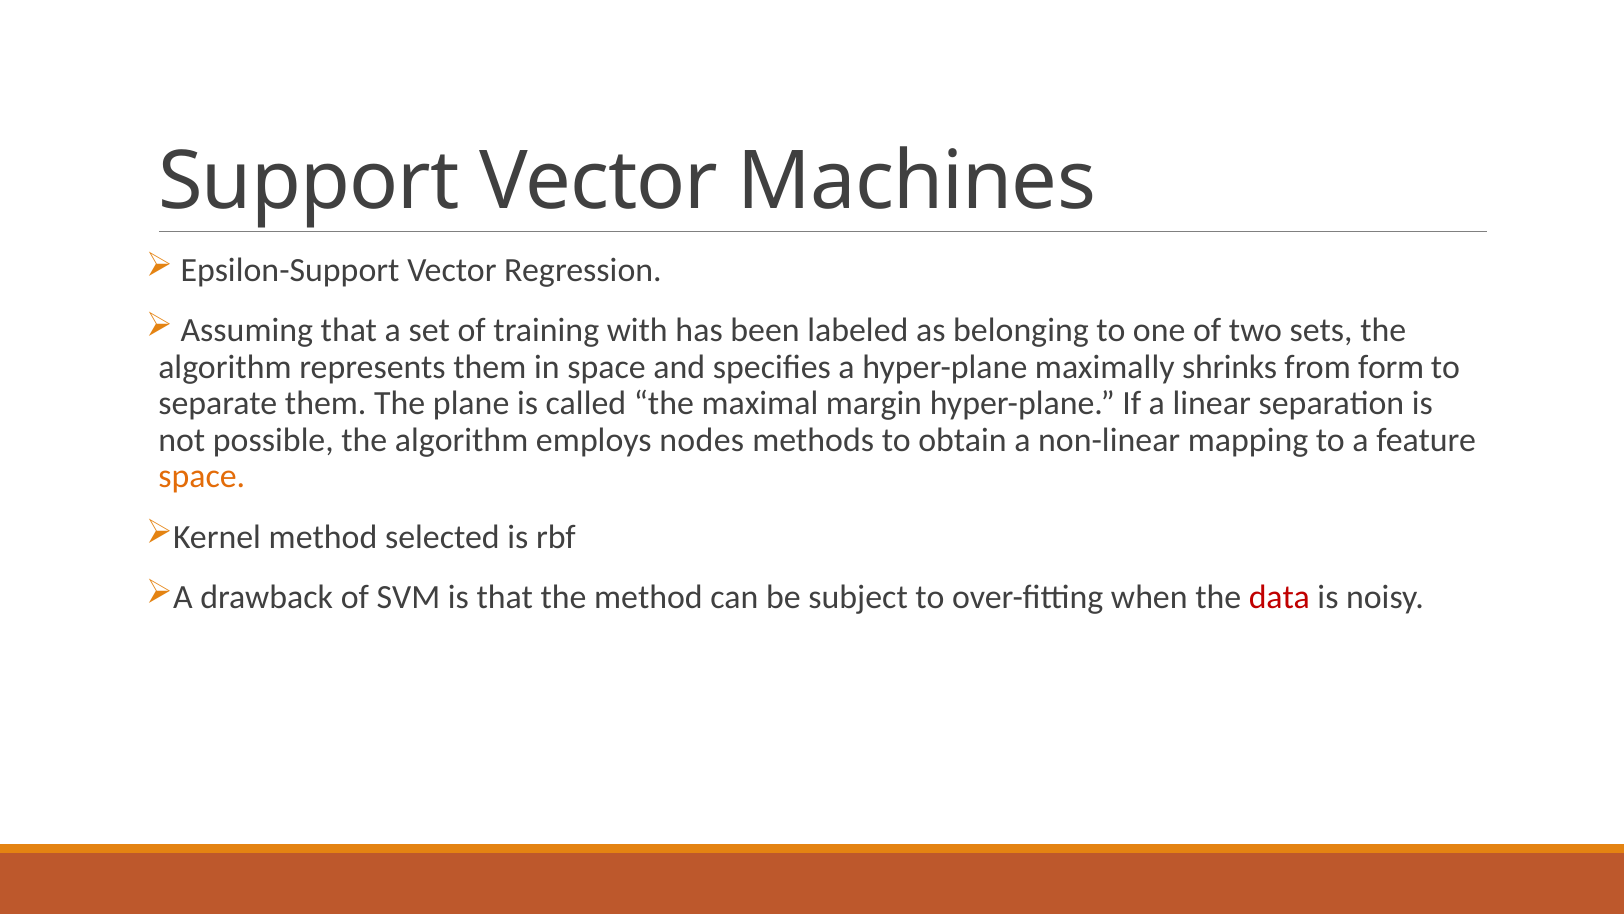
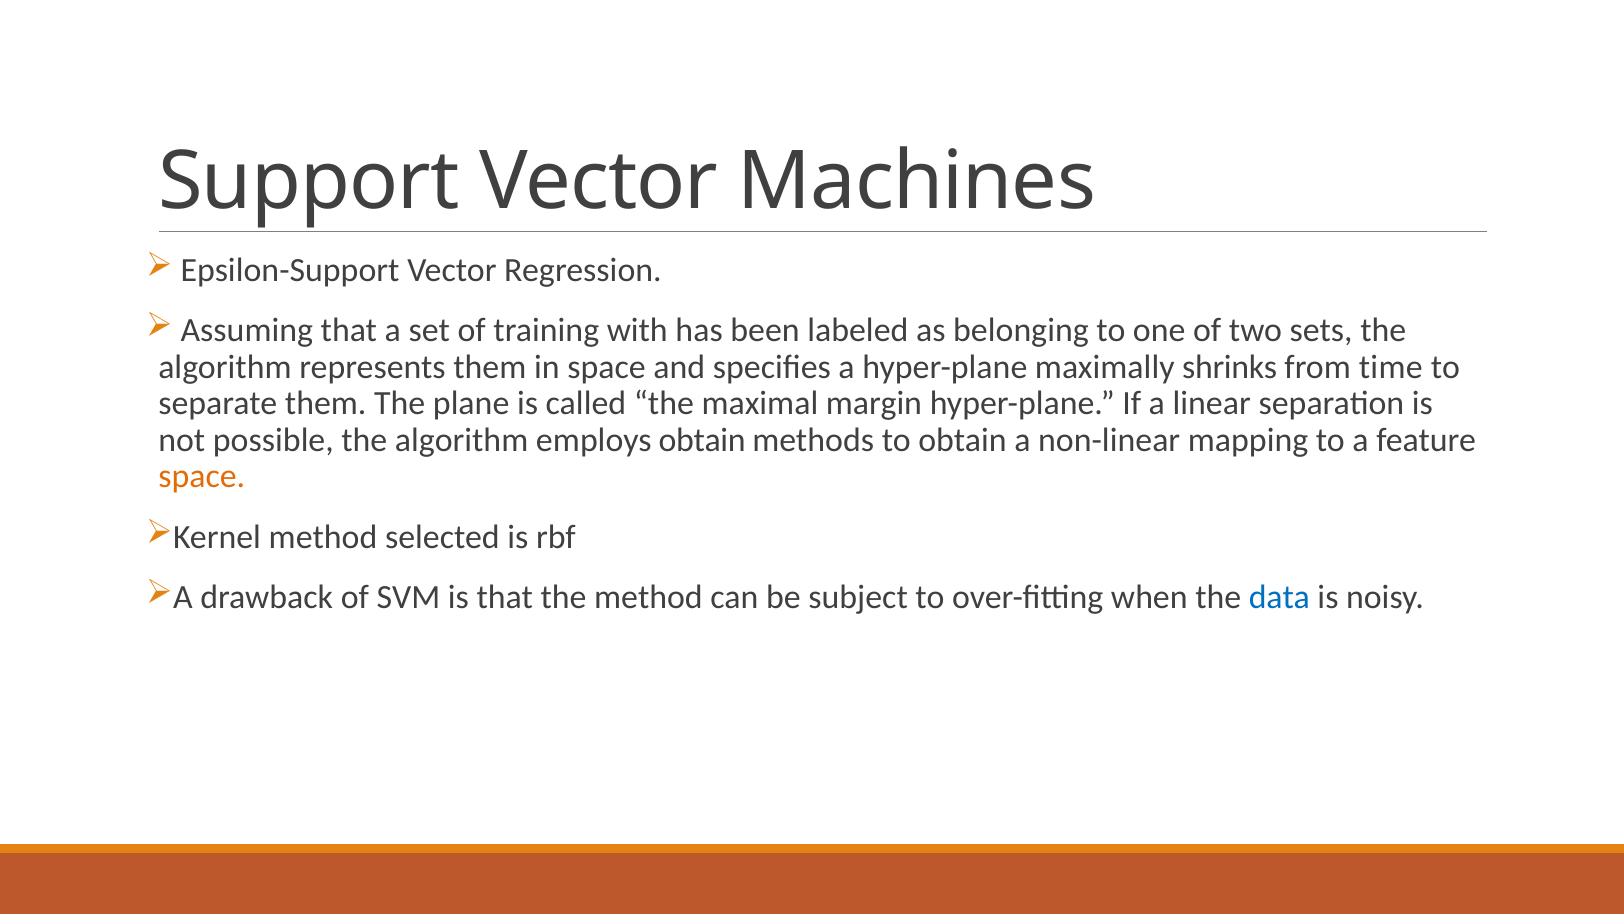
form: form -> time
employs nodes: nodes -> obtain
data colour: red -> blue
